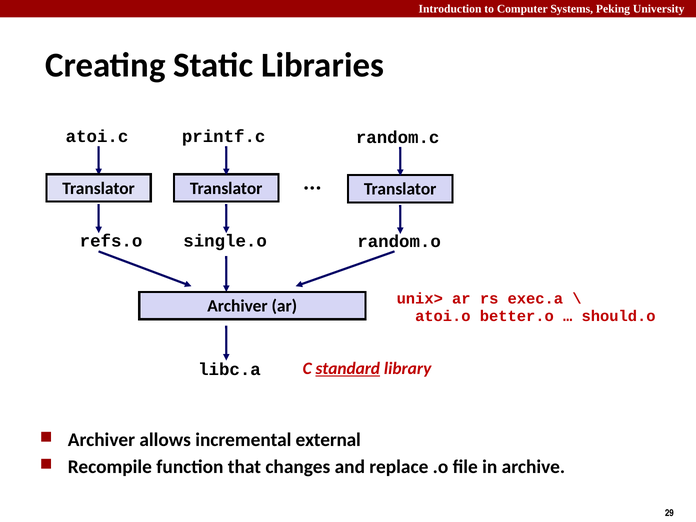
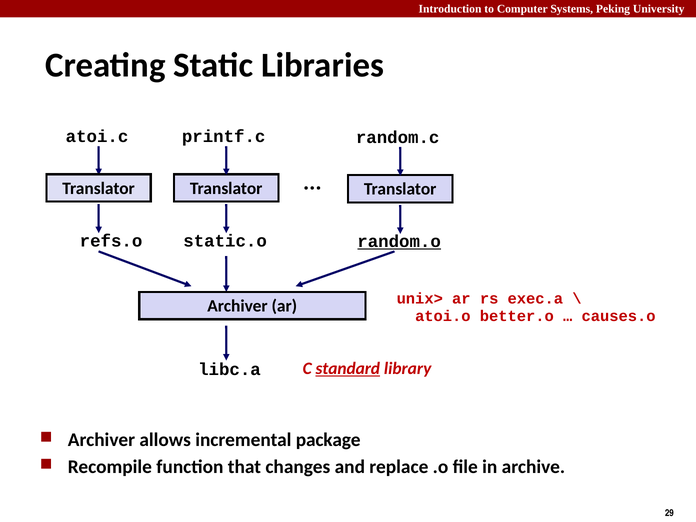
single.o: single.o -> static.o
random.o underline: none -> present
should.o: should.o -> causes.o
external: external -> package
